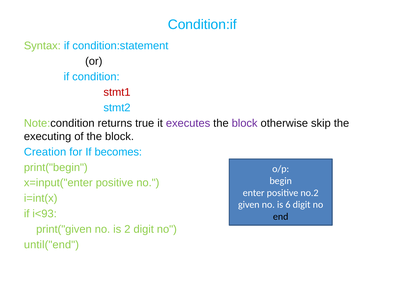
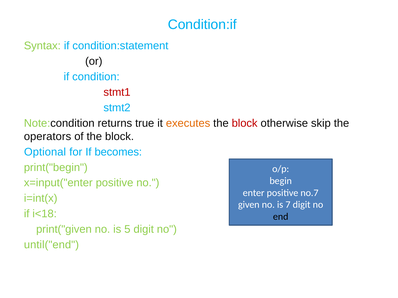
executes colour: purple -> orange
block at (245, 123) colour: purple -> red
executing: executing -> operators
Creation: Creation -> Optional
no.2: no.2 -> no.7
6: 6 -> 7
i<93: i<93 -> i<18
2: 2 -> 5
